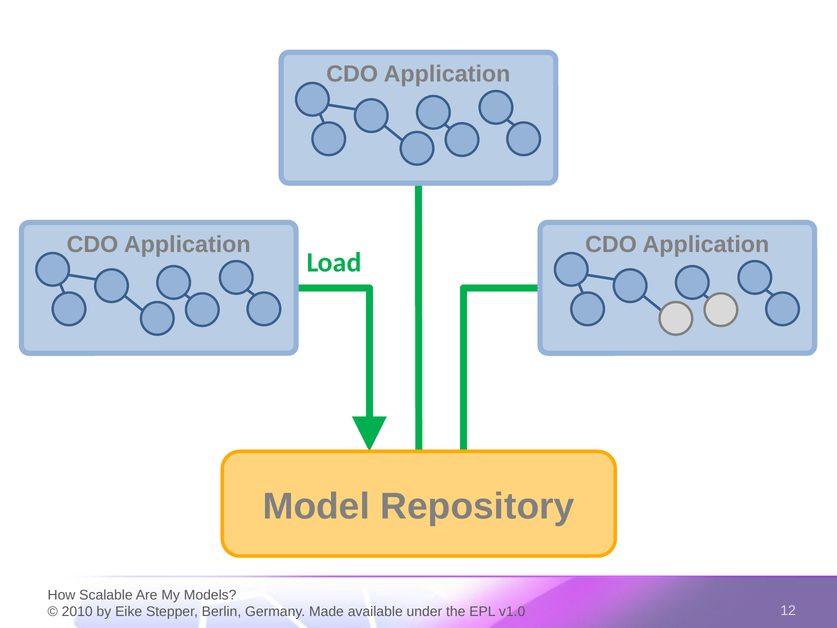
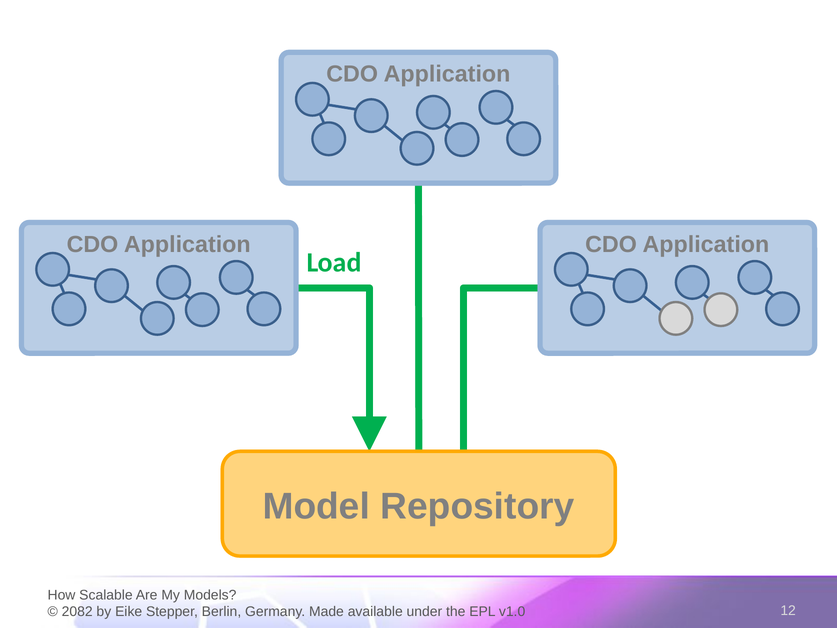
2010: 2010 -> 2082
